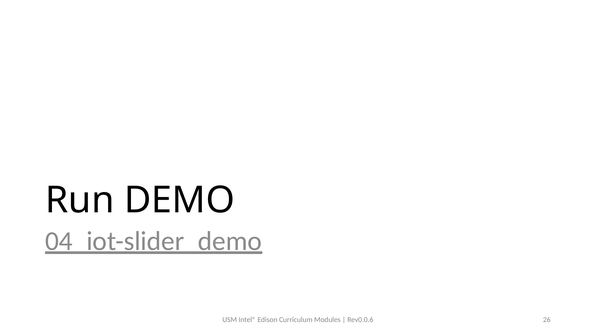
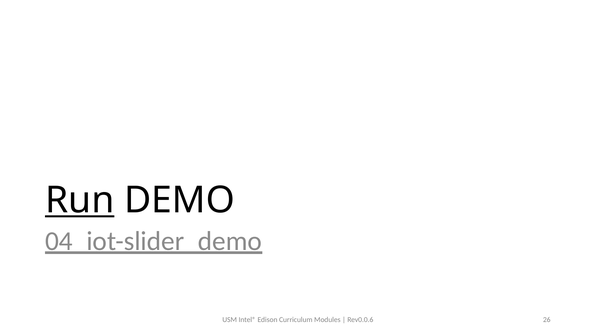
Run underline: none -> present
